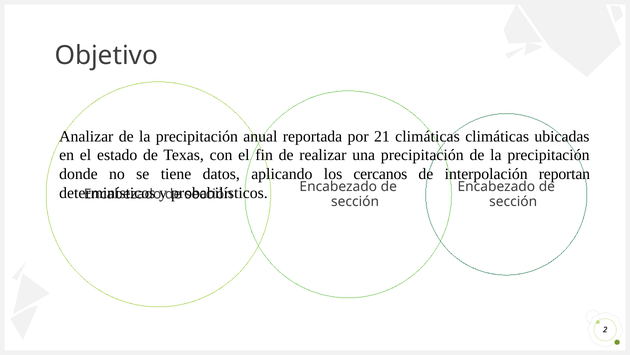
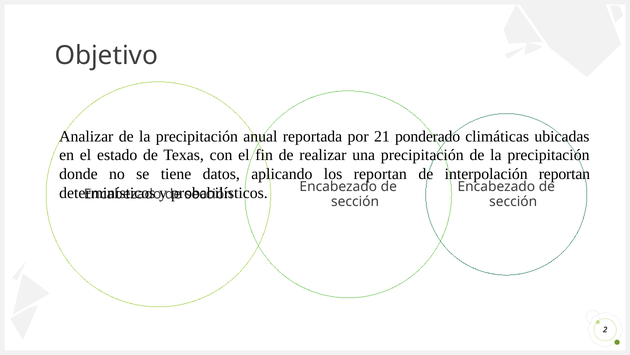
21 climáticas: climáticas -> ponderado
los cercanos: cercanos -> reportan
